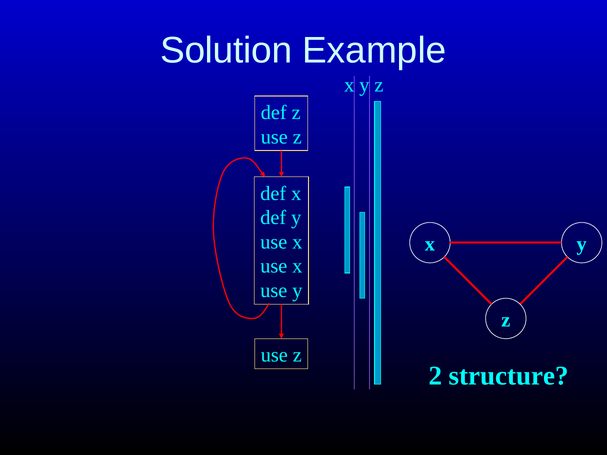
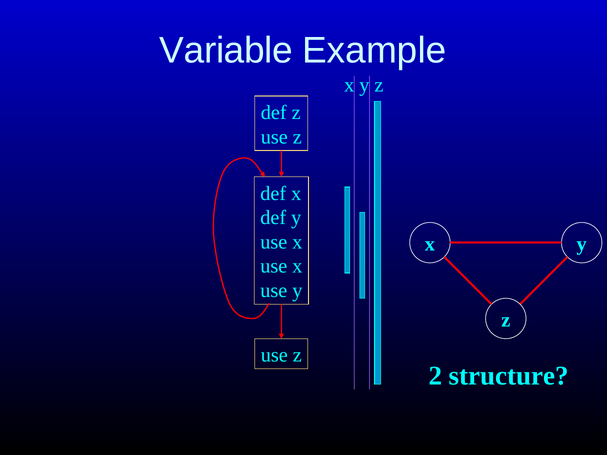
Solution: Solution -> Variable
